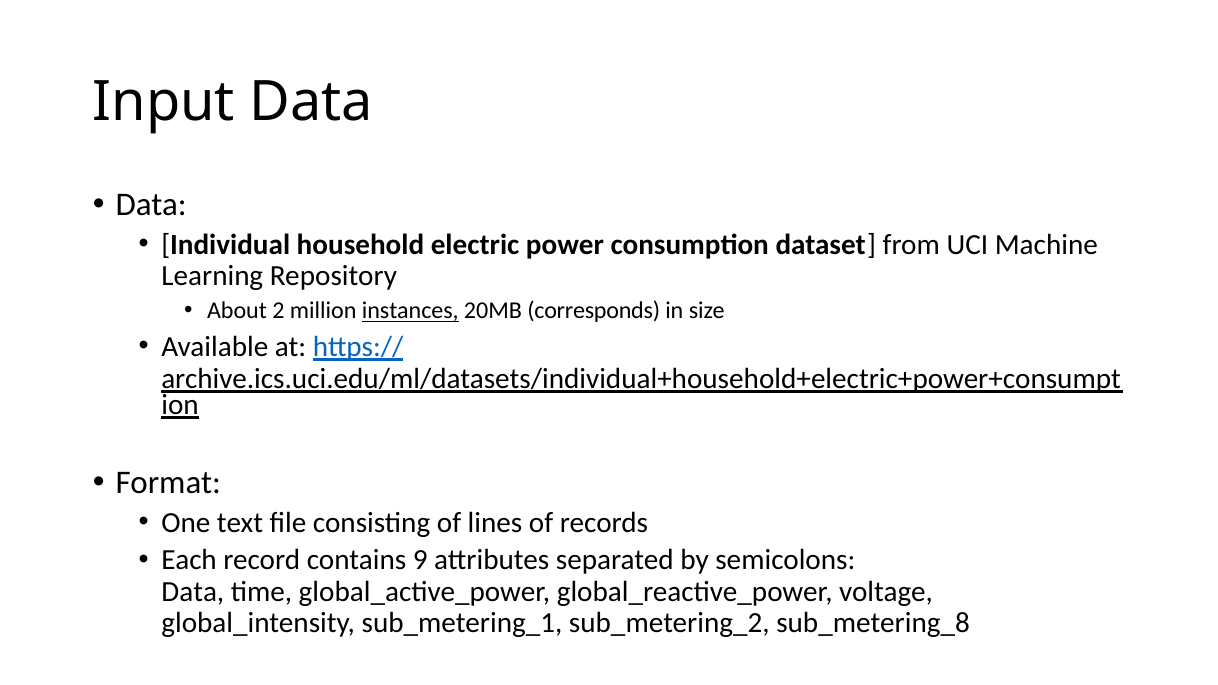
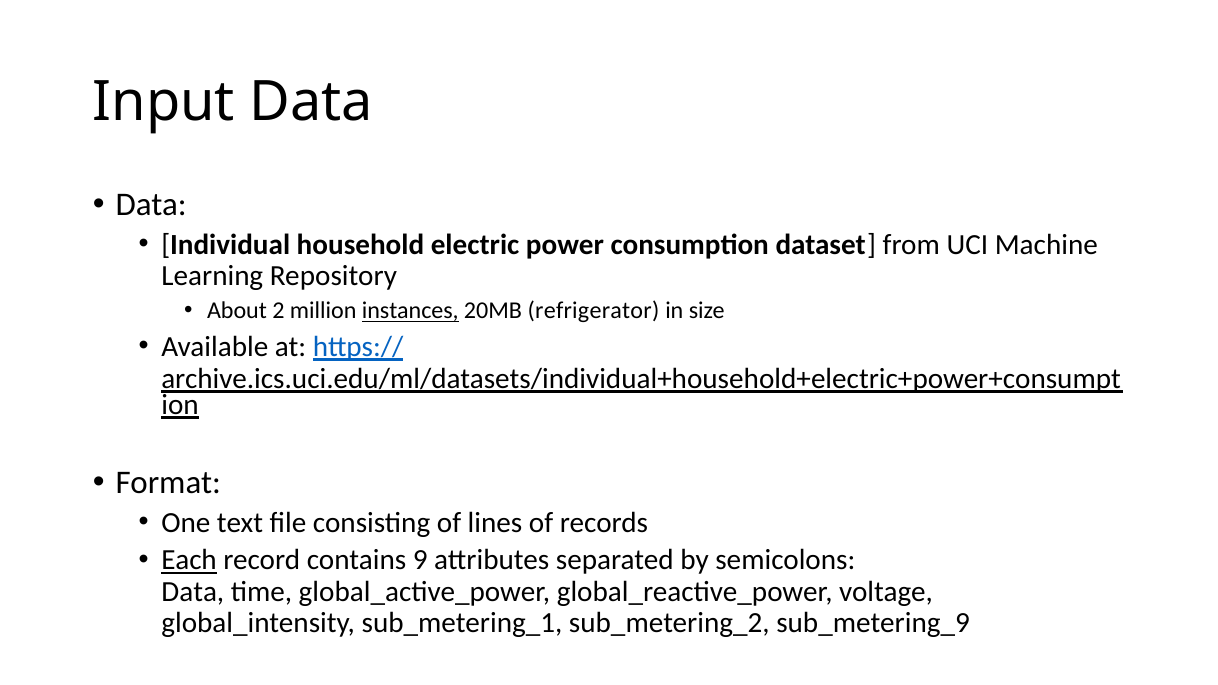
corresponds: corresponds -> refrigerator
Each underline: none -> present
sub_metering_8: sub_metering_8 -> sub_metering_9
